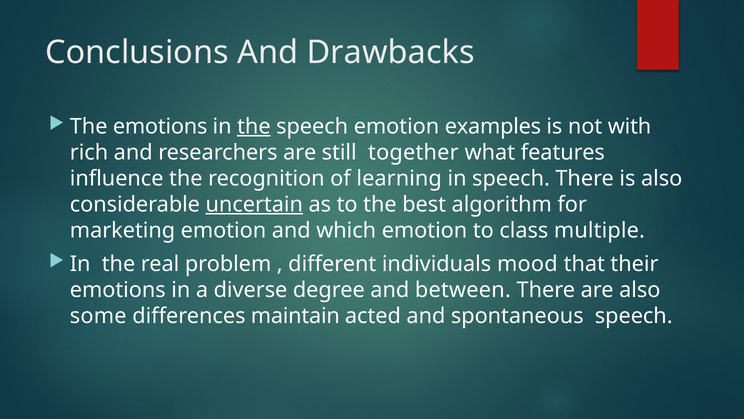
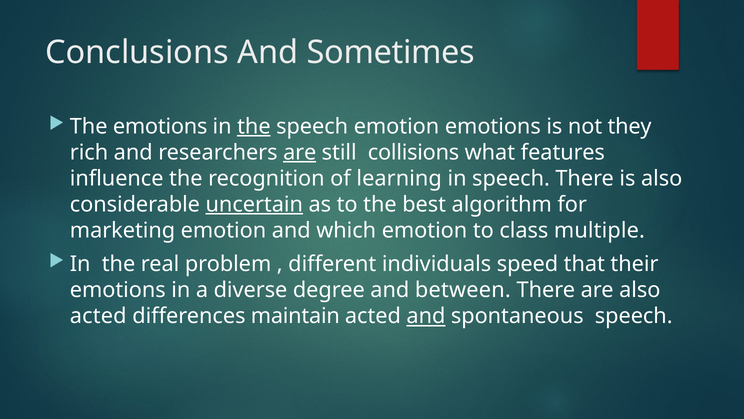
Drawbacks: Drawbacks -> Sometimes
emotion examples: examples -> emotions
with: with -> they
are at (300, 152) underline: none -> present
together: together -> collisions
mood: mood -> speed
some at (98, 316): some -> acted
and at (426, 316) underline: none -> present
